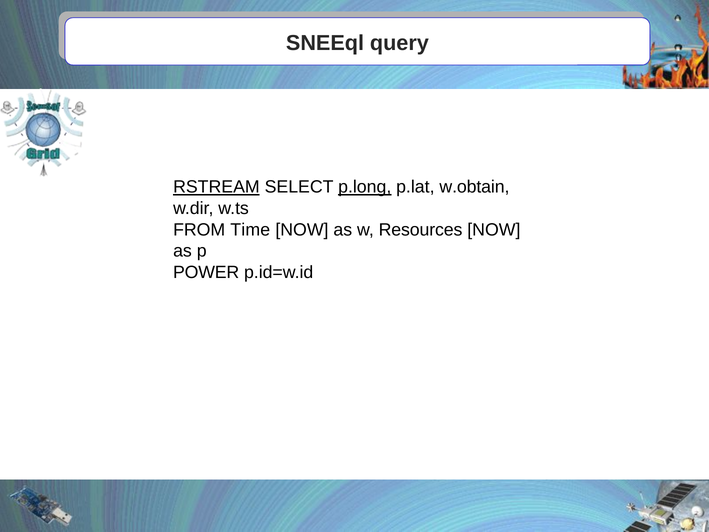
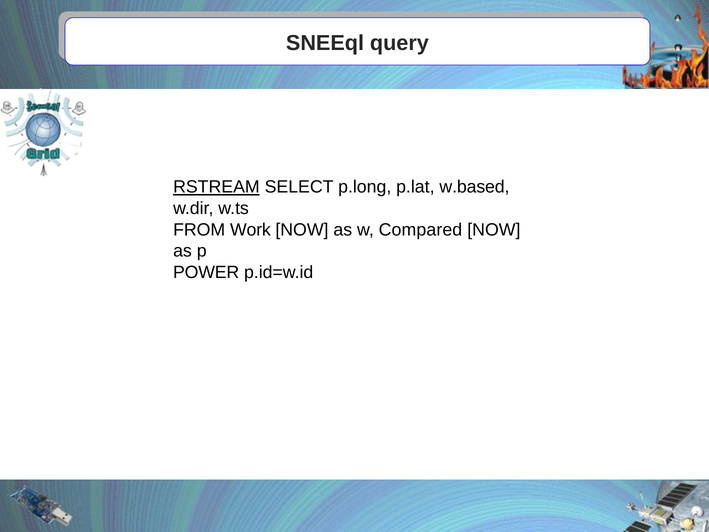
p.long underline: present -> none
w.obtain: w.obtain -> w.based
Time: Time -> Work
Resources: Resources -> Compared
